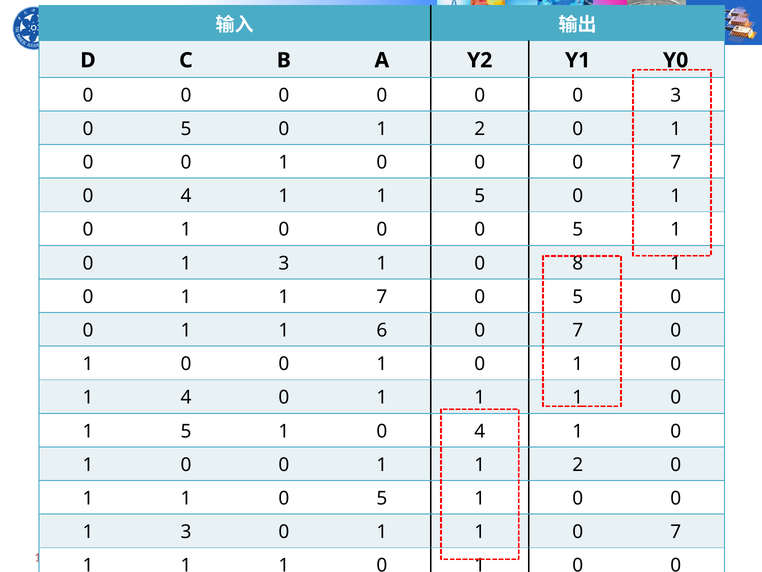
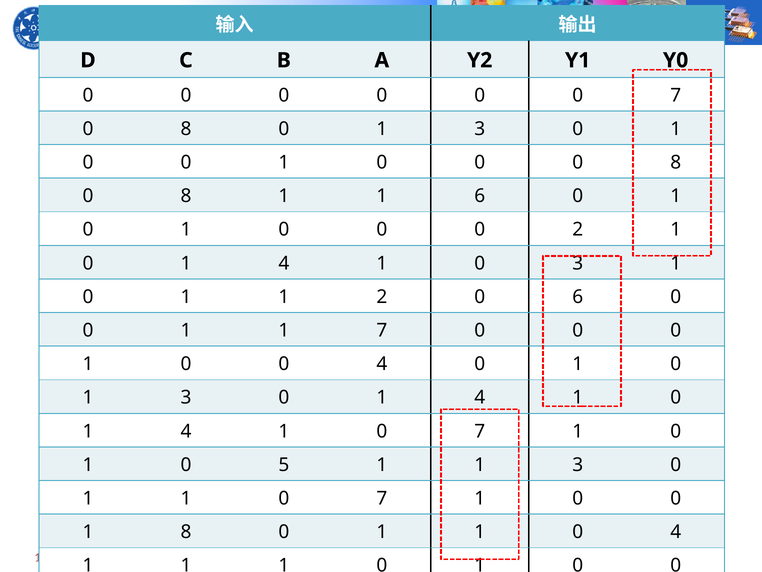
3 at (676, 95): 3 -> 7
5 at (186, 129): 5 -> 8
2 at (480, 129): 2 -> 3
0 0 7: 7 -> 8
4 at (186, 196): 4 -> 8
1 1 5: 5 -> 6
0 0 5: 5 -> 2
3 at (284, 263): 3 -> 4
0 8: 8 -> 3
1 7: 7 -> 2
5 at (578, 297): 5 -> 6
1 6: 6 -> 7
7 at (578, 330): 7 -> 0
1 at (382, 364): 1 -> 4
4 at (186, 397): 4 -> 3
1 at (480, 397): 1 -> 4
5 at (186, 431): 5 -> 4
4 at (480, 431): 4 -> 7
0 at (284, 464): 0 -> 5
1 1 2: 2 -> 3
1 1 0 5: 5 -> 7
3 at (186, 532): 3 -> 8
1 0 7: 7 -> 4
